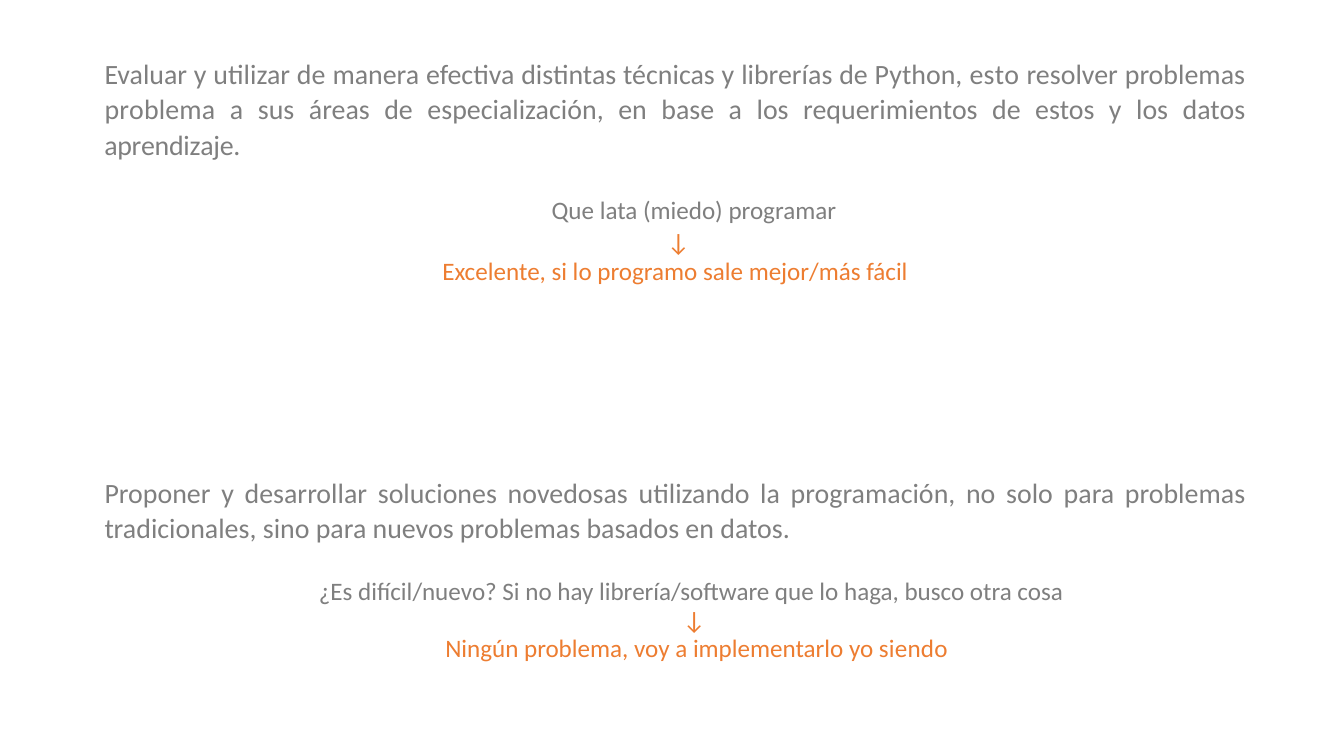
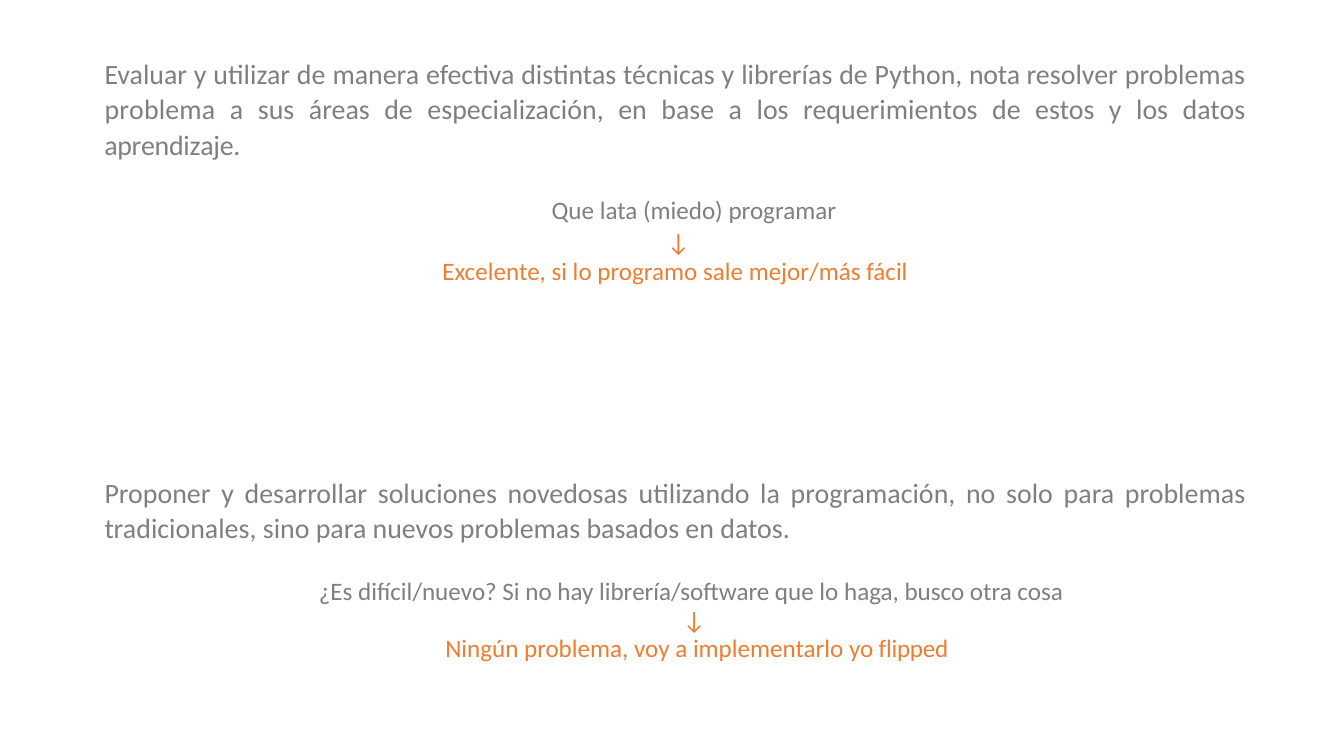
esto: esto -> nota
siendo: siendo -> flipped
